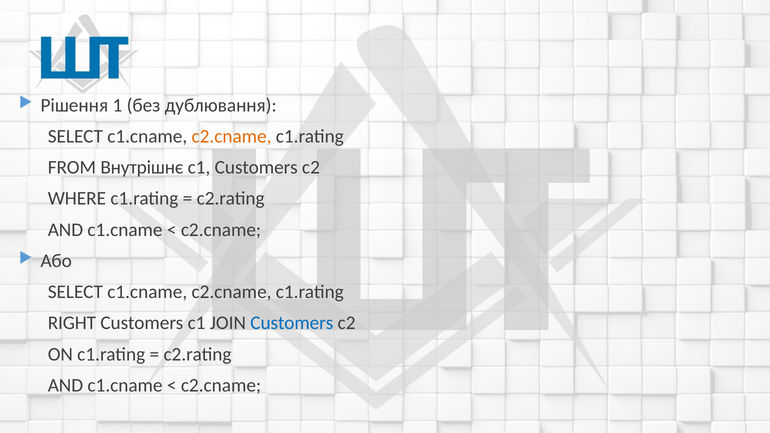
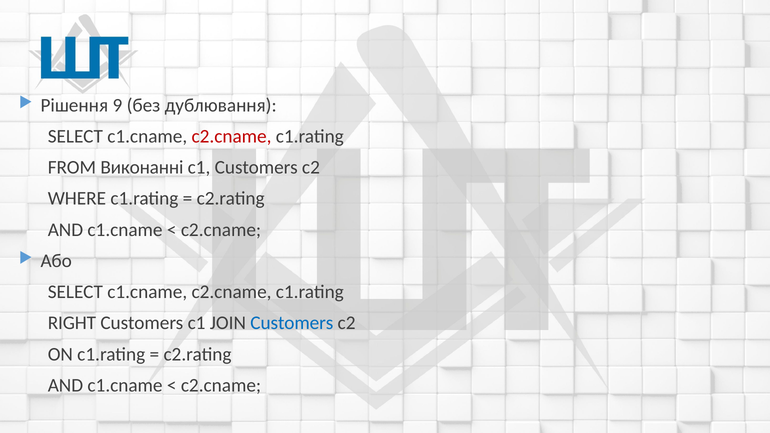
1: 1 -> 9
c2.cname at (232, 136) colour: orange -> red
Внутрішнє: Внутрішнє -> Виконанні
